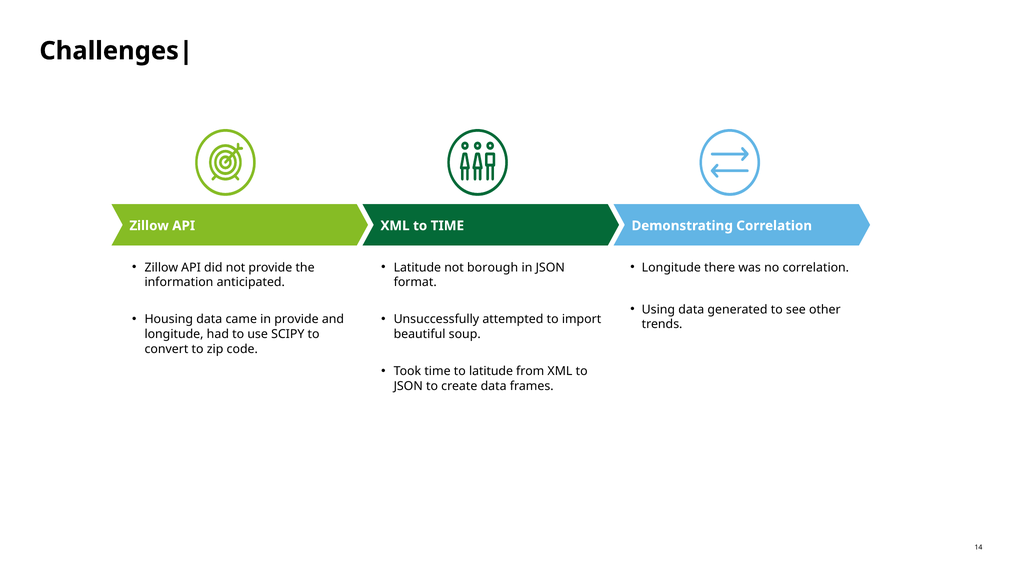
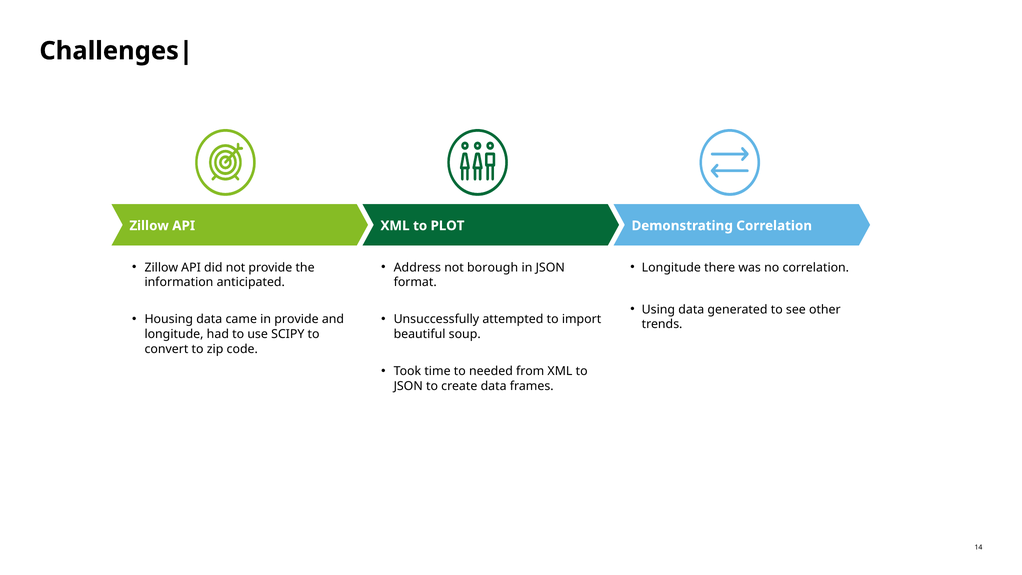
to TIME: TIME -> PLOT
Latitude at (417, 267): Latitude -> Address
to latitude: latitude -> needed
